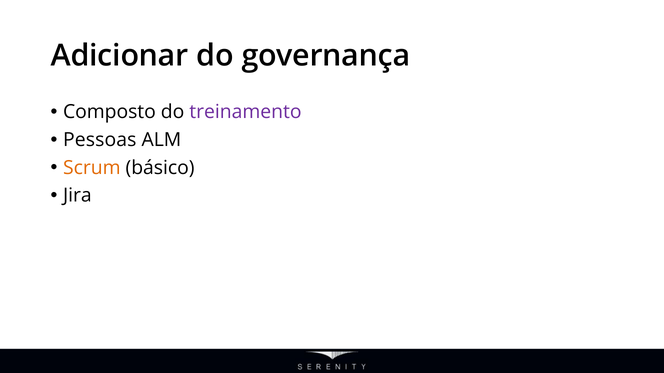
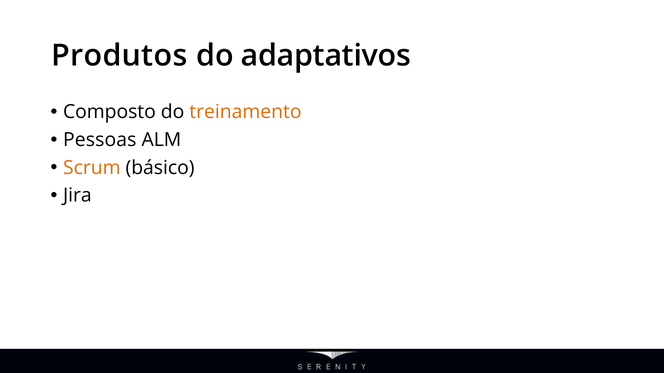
Adicionar: Adicionar -> Produtos
governança: governança -> adaptativos
treinamento colour: purple -> orange
